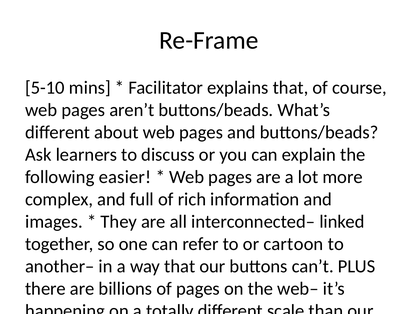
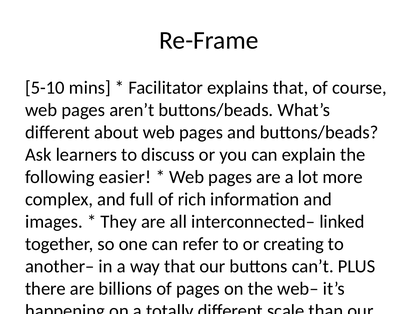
cartoon: cartoon -> creating
